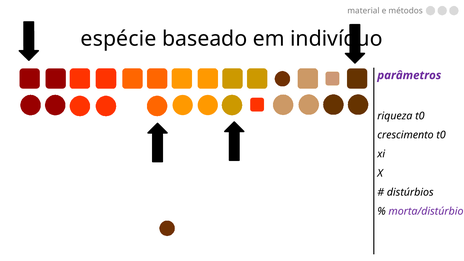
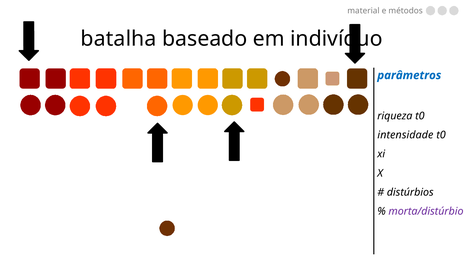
espécie: espécie -> batalha
parâmetros colour: purple -> blue
crescimento: crescimento -> intensidade
